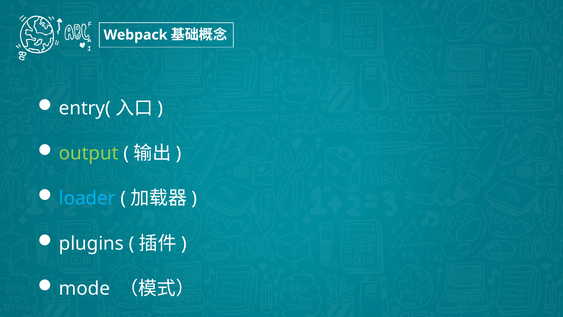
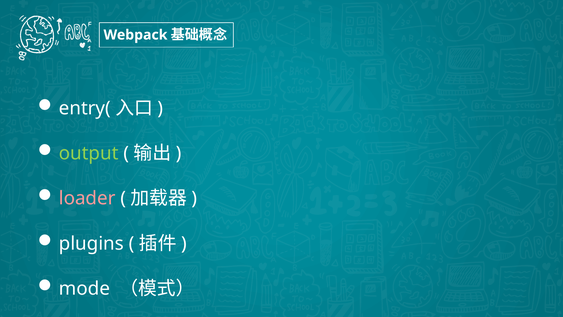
loader colour: light blue -> pink
